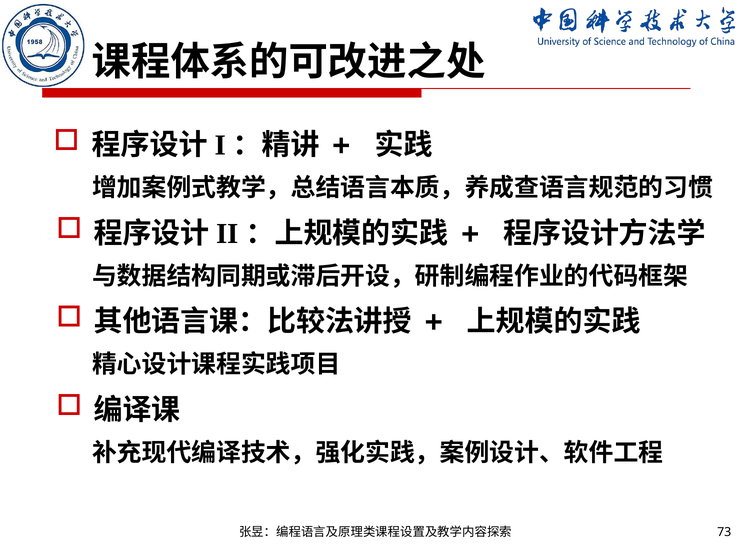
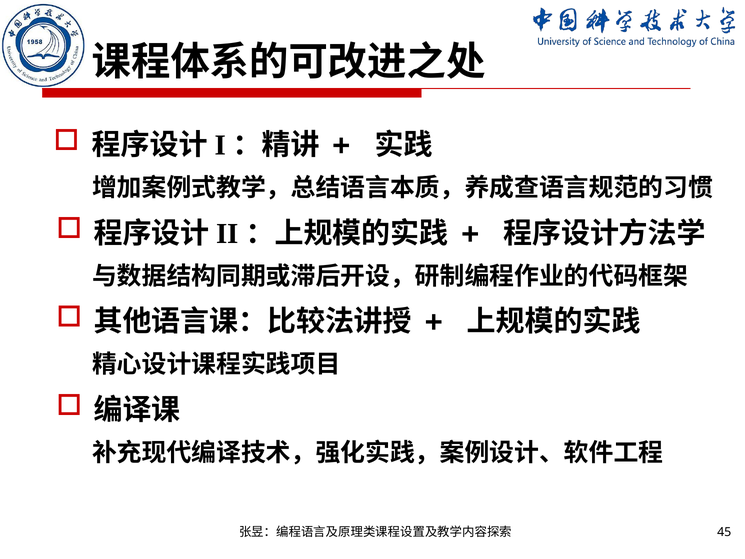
73: 73 -> 45
